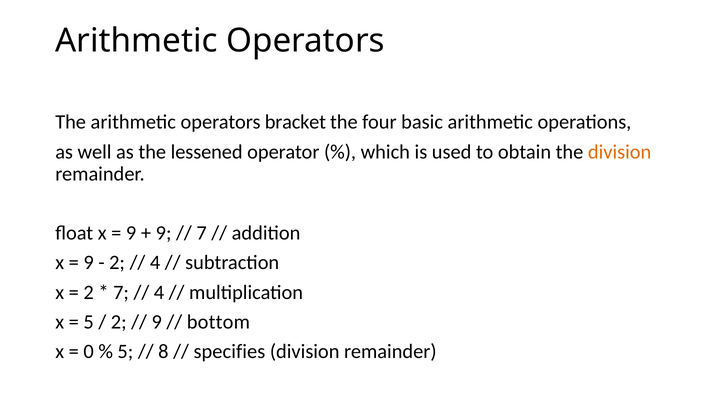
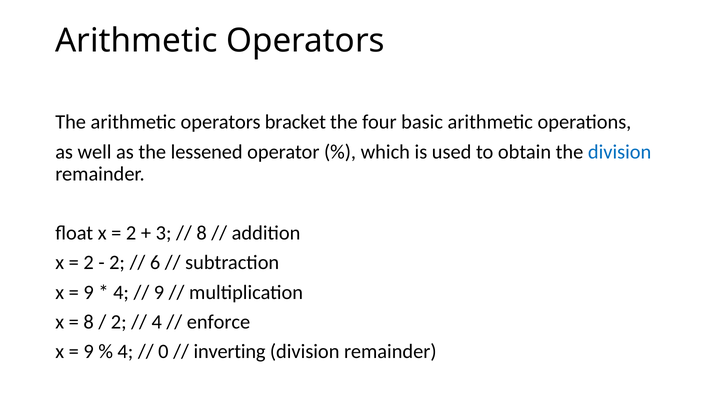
division at (620, 152) colour: orange -> blue
9 at (131, 233): 9 -> 2
9 at (164, 233): 9 -> 3
7 at (202, 233): 7 -> 8
9 at (89, 263): 9 -> 2
4 at (155, 263): 4 -> 6
2 at (89, 292): 2 -> 9
7 at (121, 292): 7 -> 4
4 at (159, 292): 4 -> 9
5 at (89, 322): 5 -> 8
9 at (157, 322): 9 -> 4
bottom: bottom -> enforce
0 at (89, 351): 0 -> 9
5 at (125, 351): 5 -> 4
8: 8 -> 0
specifies: specifies -> inverting
